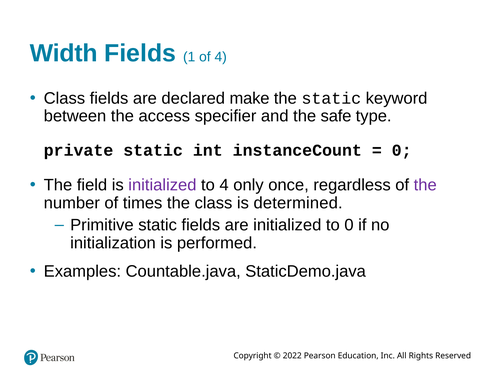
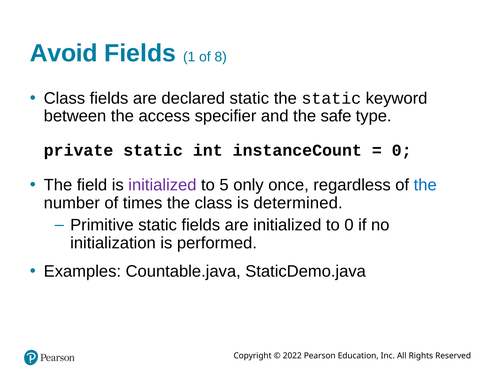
Width: Width -> Avoid
of 4: 4 -> 8
declared make: make -> static
to 4: 4 -> 5
the at (425, 185) colour: purple -> blue
